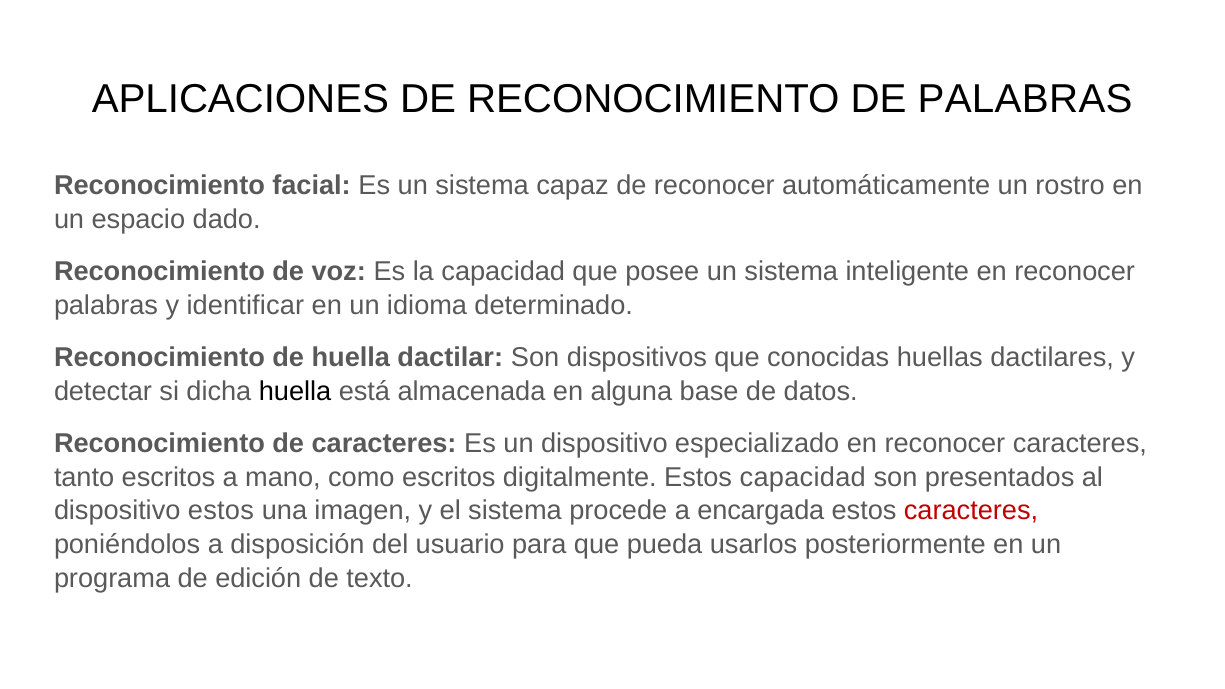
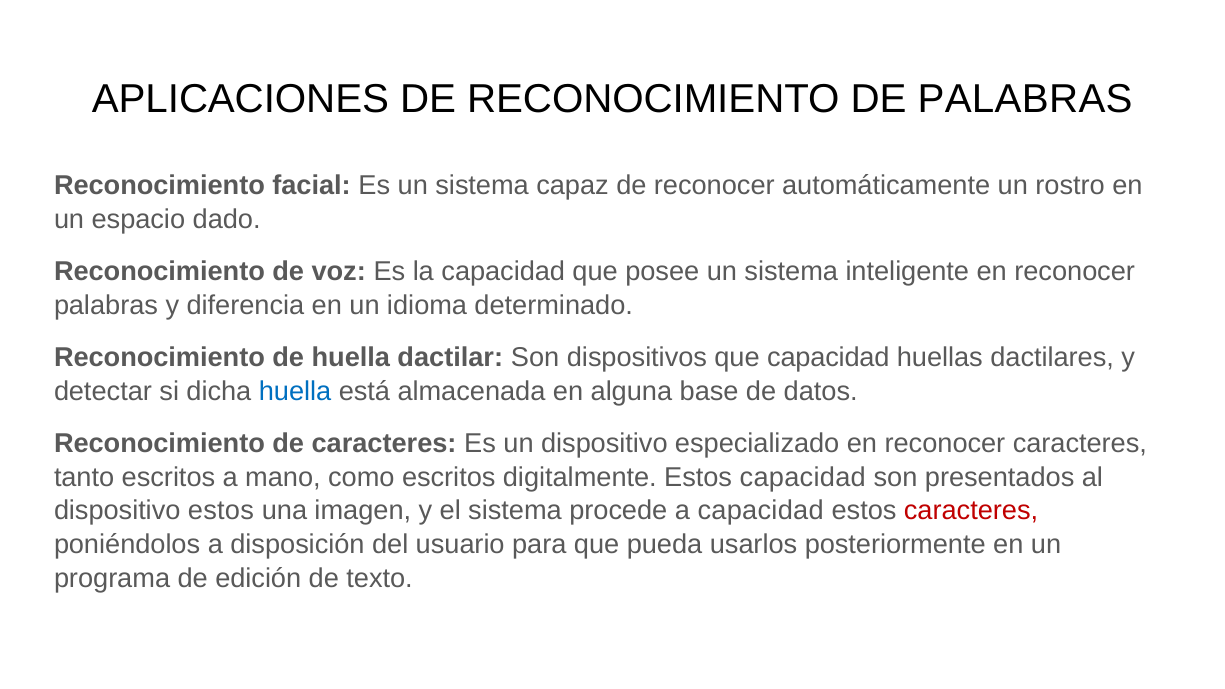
identificar: identificar -> diferencia
que conocidas: conocidas -> capacidad
huella at (295, 391) colour: black -> blue
a encargada: encargada -> capacidad
